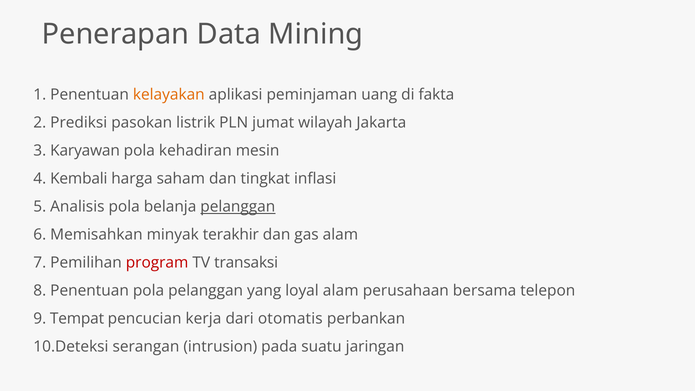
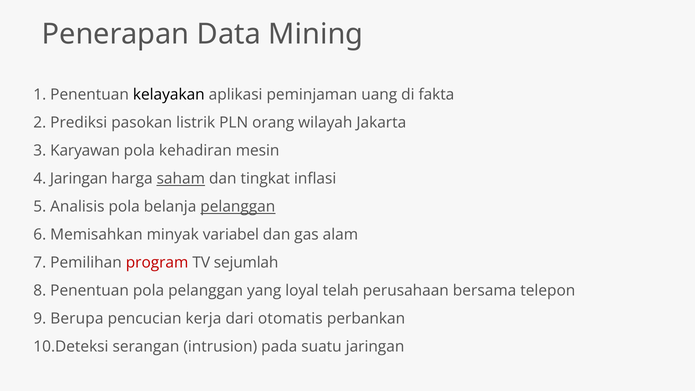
kelayakan colour: orange -> black
jumat: jumat -> orang
4 Kembali: Kembali -> Jaringan
saham underline: none -> present
terakhir: terakhir -> variabel
transaksi: transaksi -> sejumlah
loyal alam: alam -> telah
Tempat: Tempat -> Berupa
